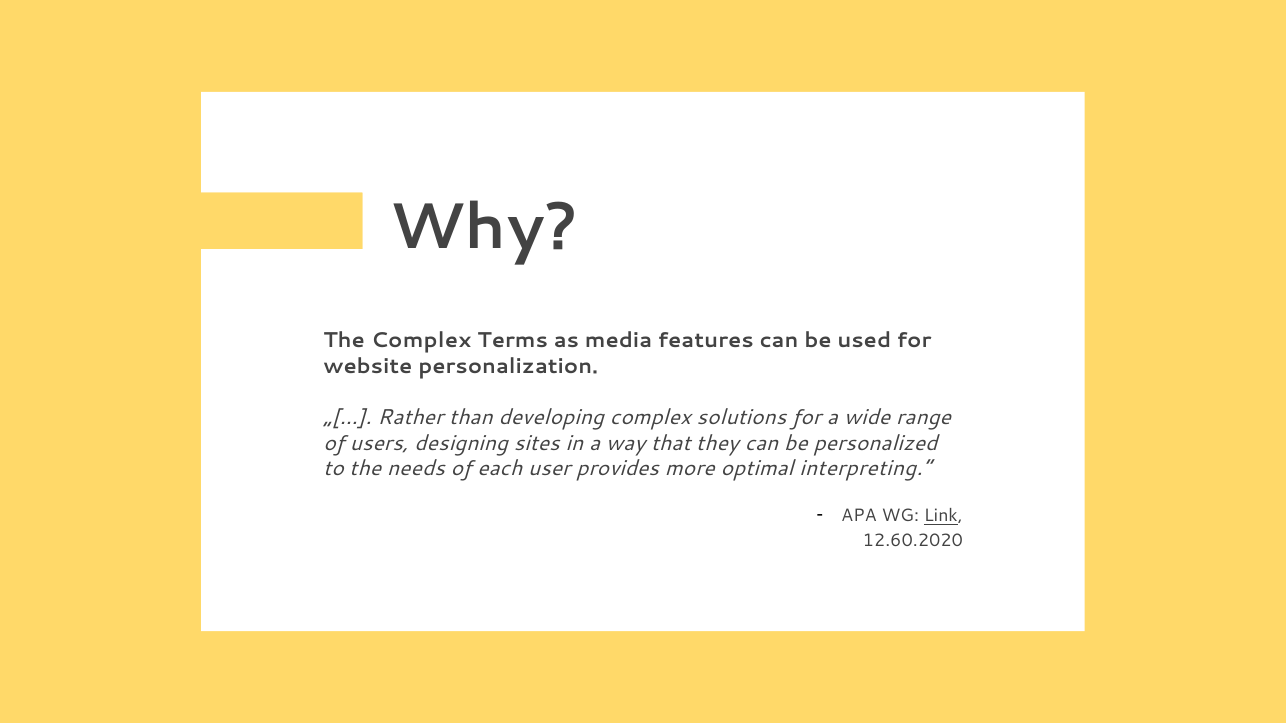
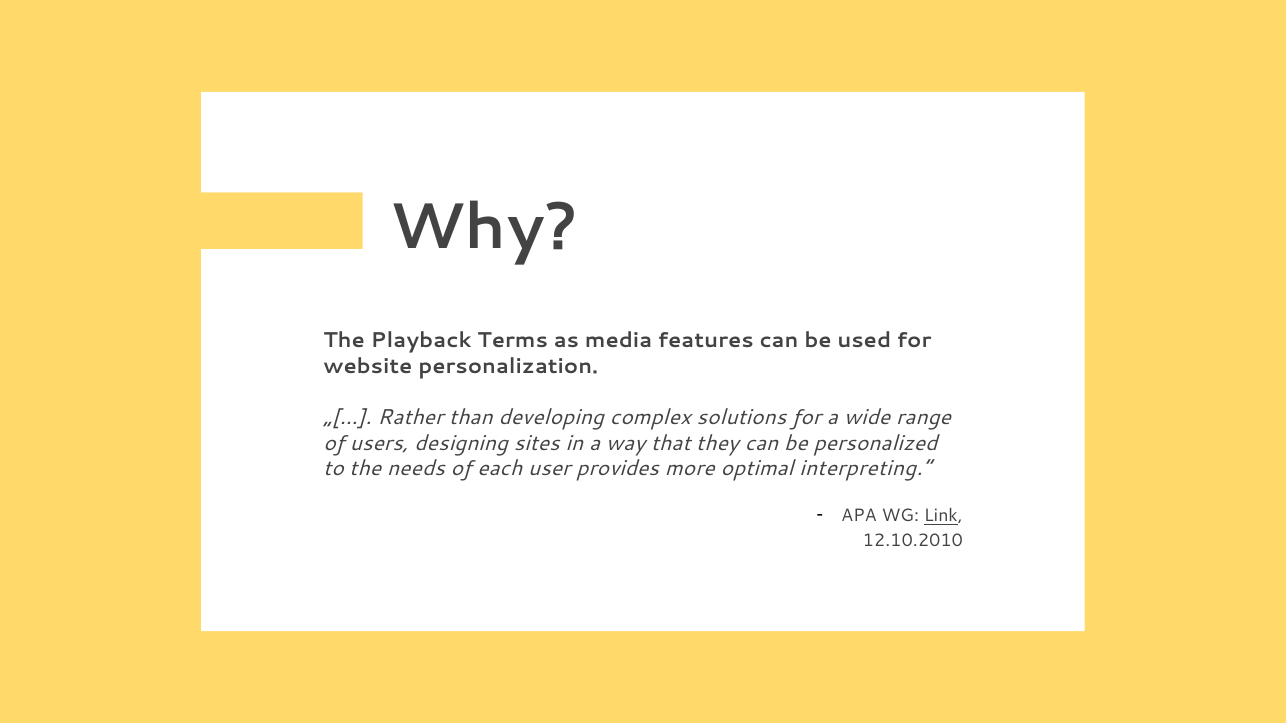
The Complex: Complex -> Playback
12.60.2020: 12.60.2020 -> 12.10.2010
